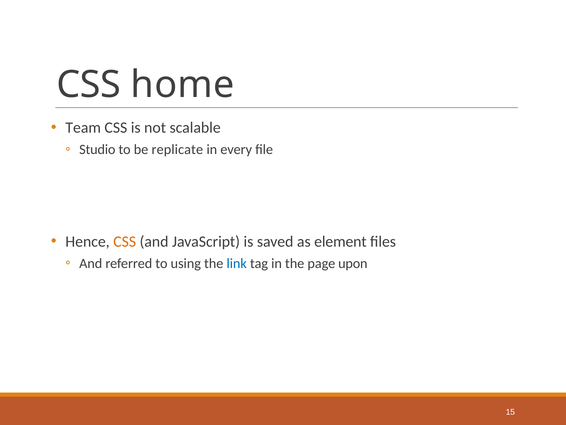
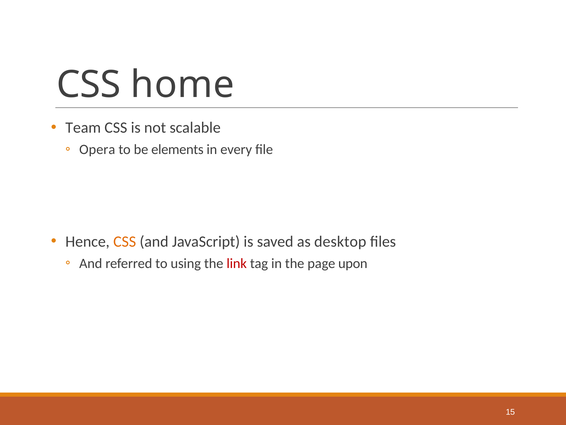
Studio: Studio -> Opera
replicate: replicate -> elements
element: element -> desktop
link colour: blue -> red
